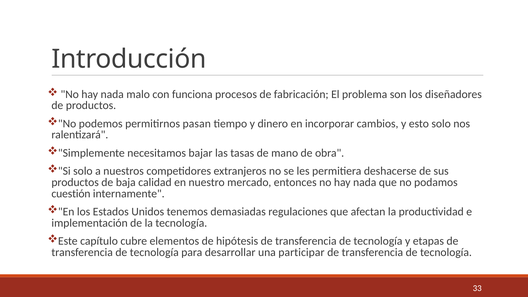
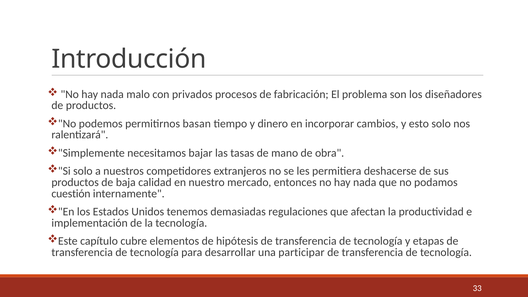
funciona: funciona -> privados
pasan: pasan -> basan
